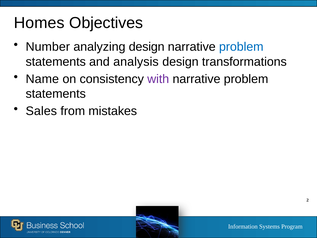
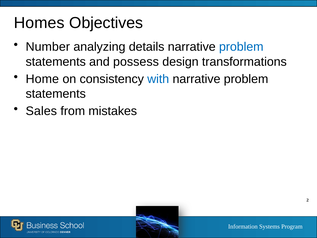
analyzing design: design -> details
analysis: analysis -> possess
Name: Name -> Home
with colour: purple -> blue
